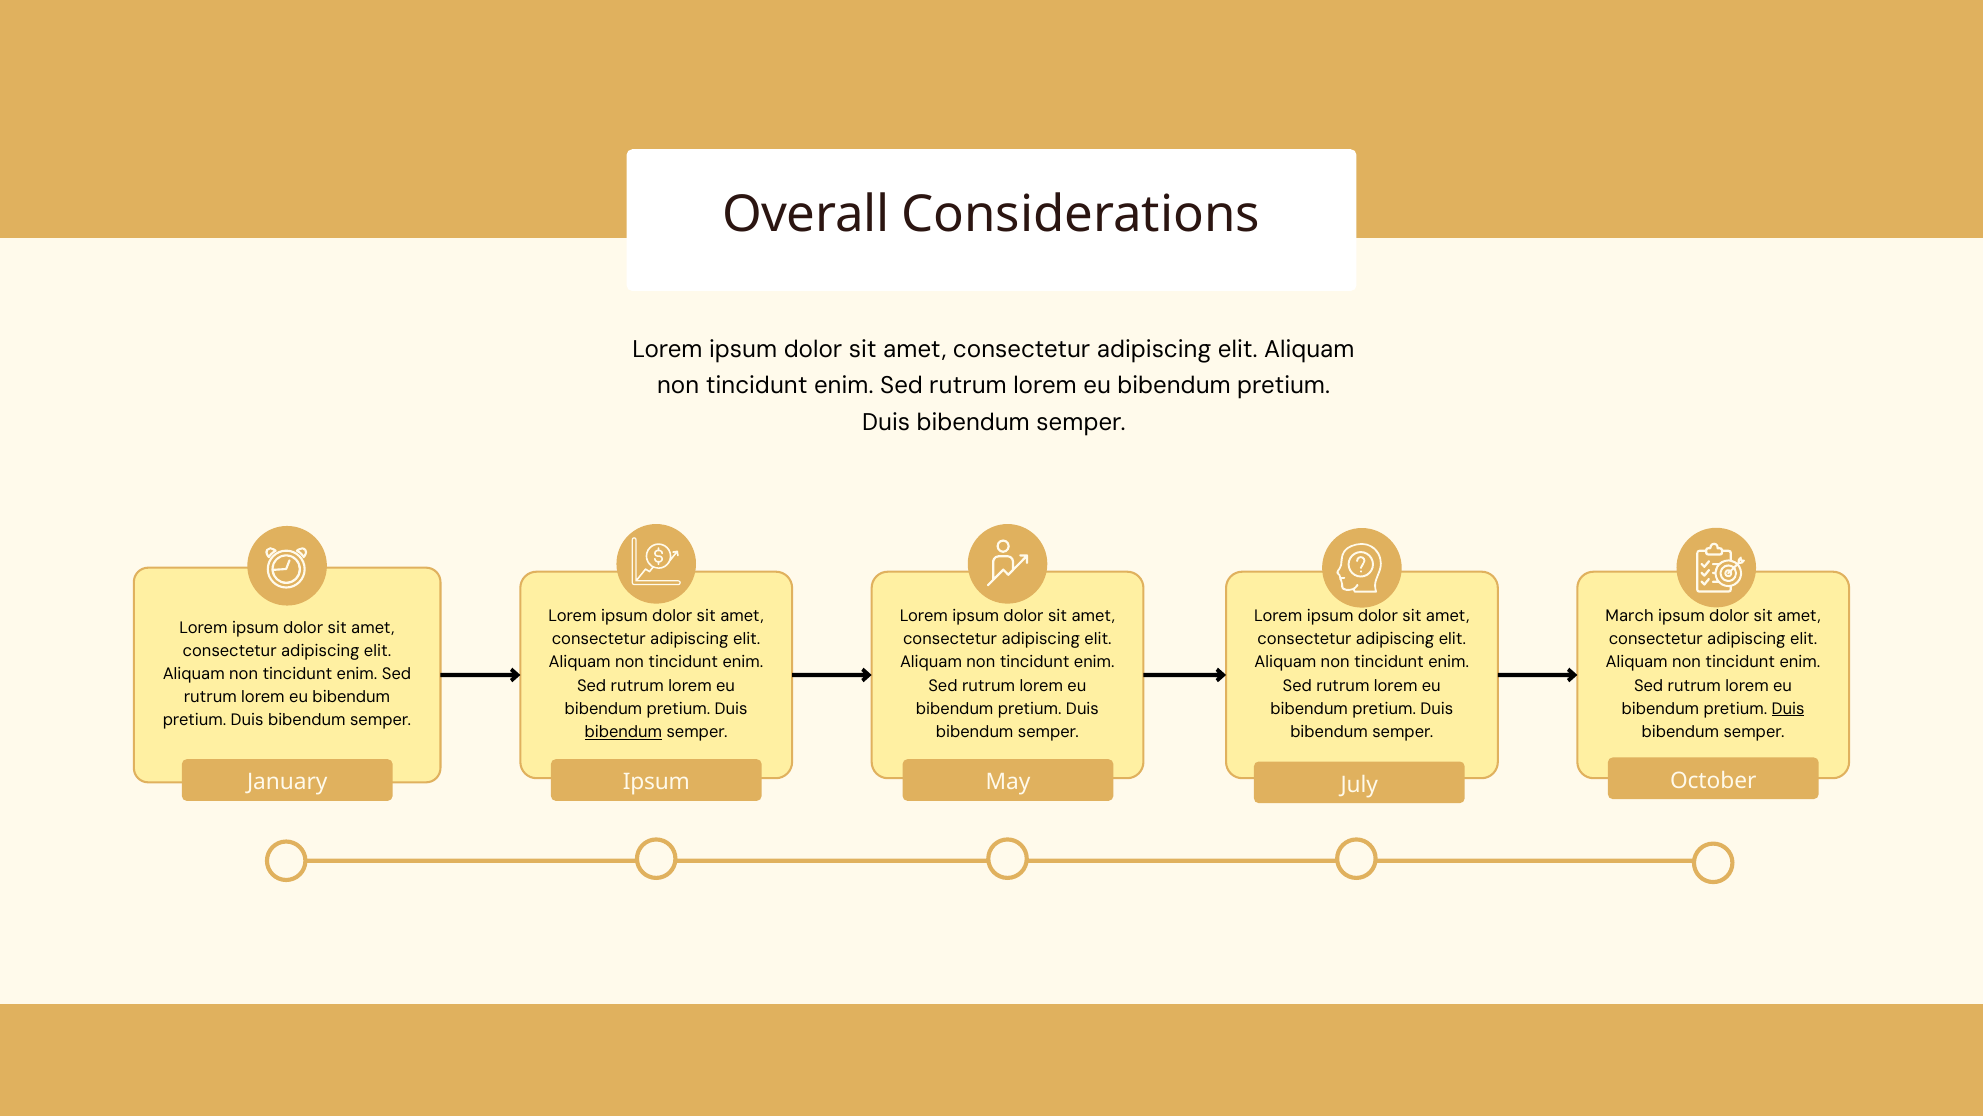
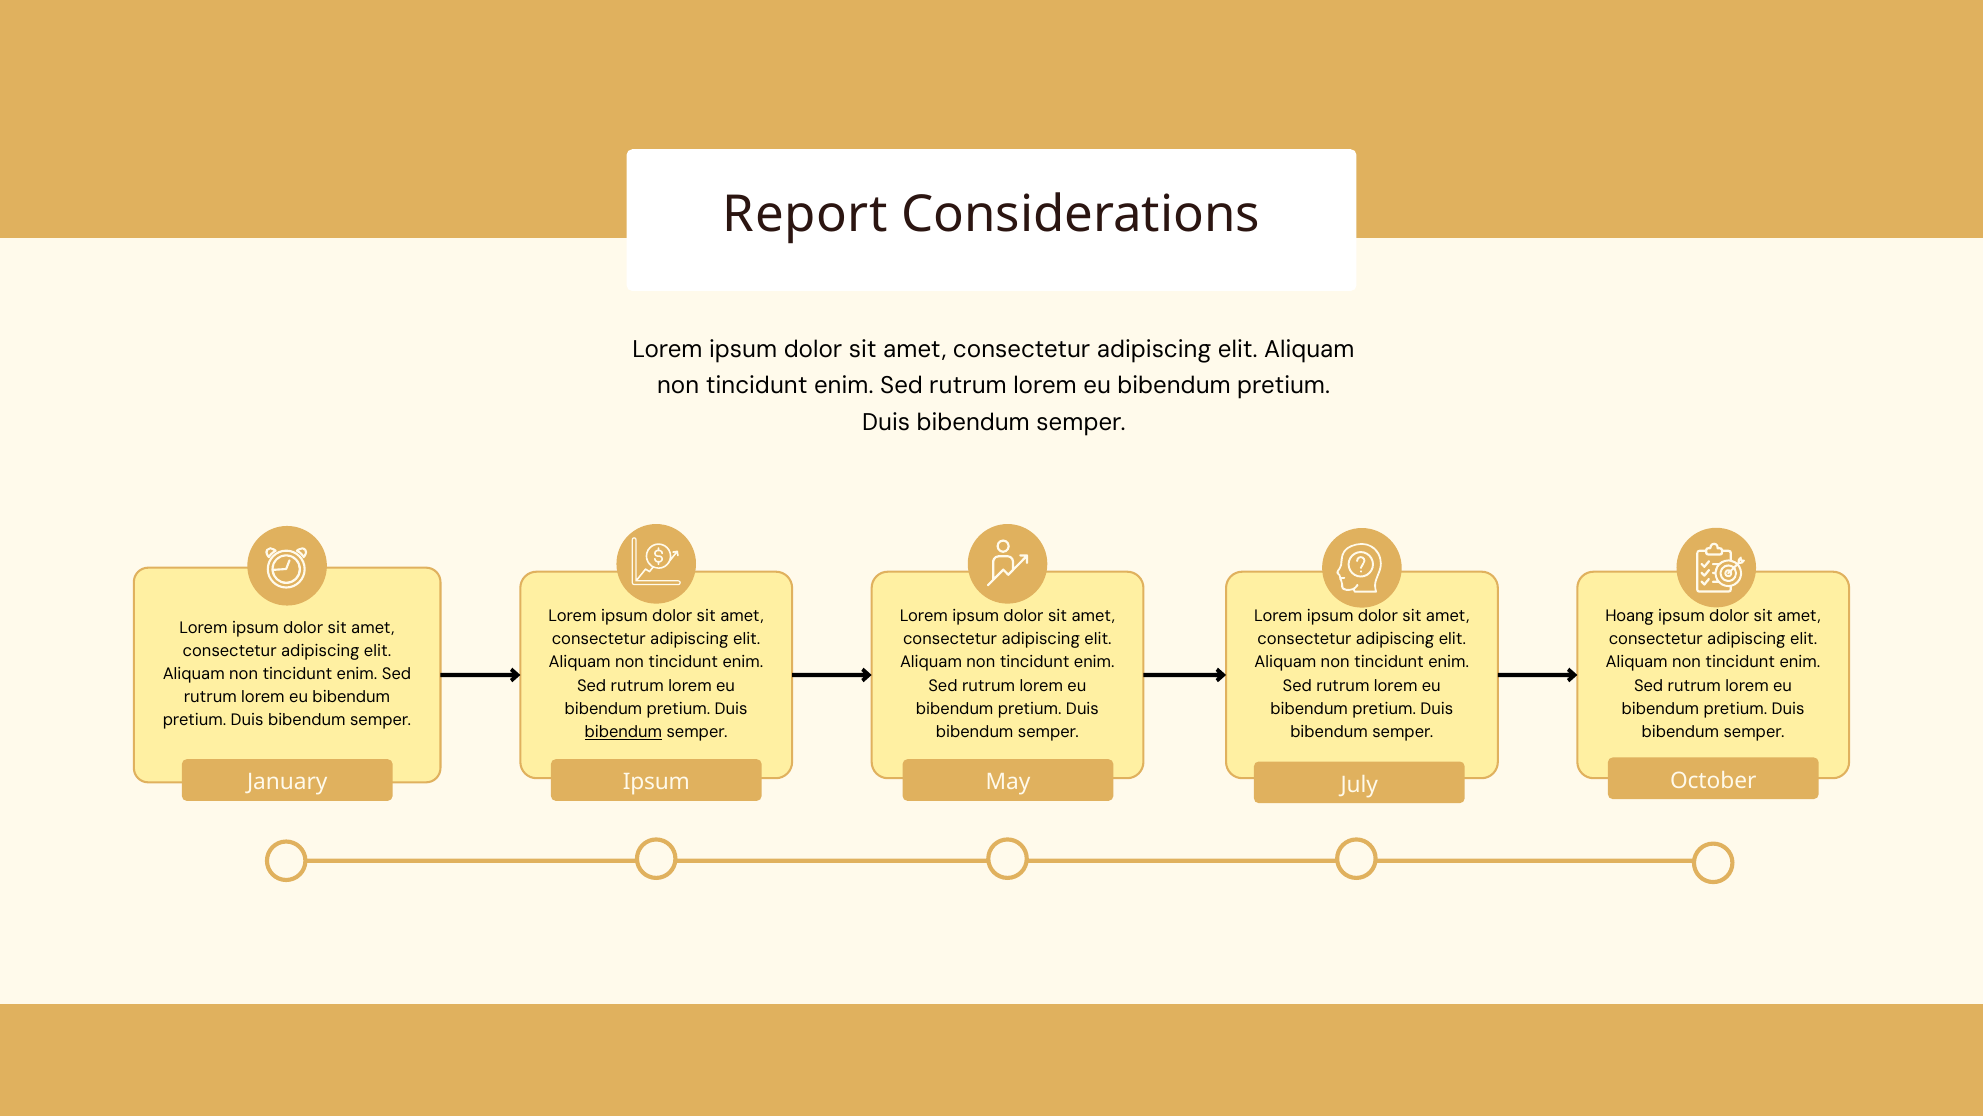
Overall: Overall -> Report
March: March -> Hoang
Duis at (1788, 708) underline: present -> none
